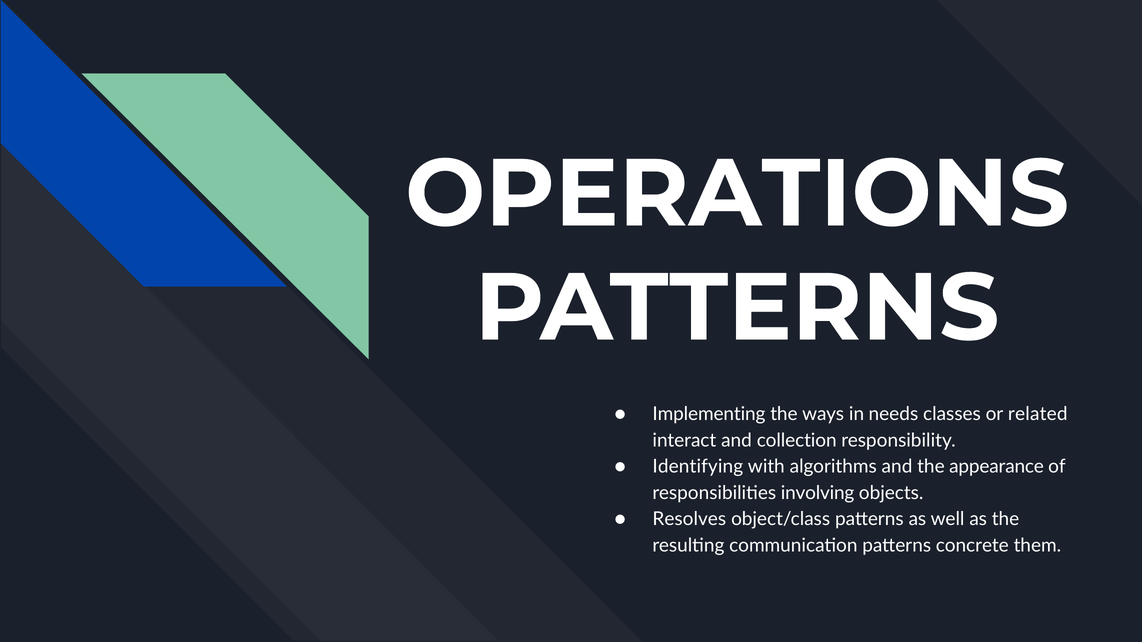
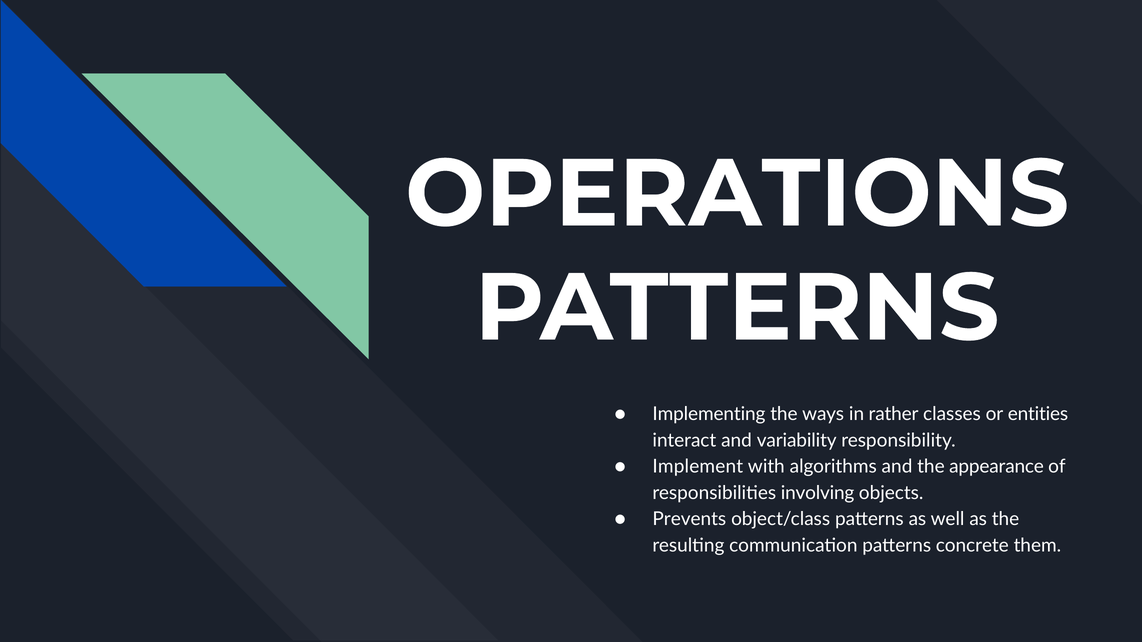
needs: needs -> rather
related: related -> entities
collection: collection -> variability
Identifying: Identifying -> Implement
Resolves: Resolves -> Prevents
